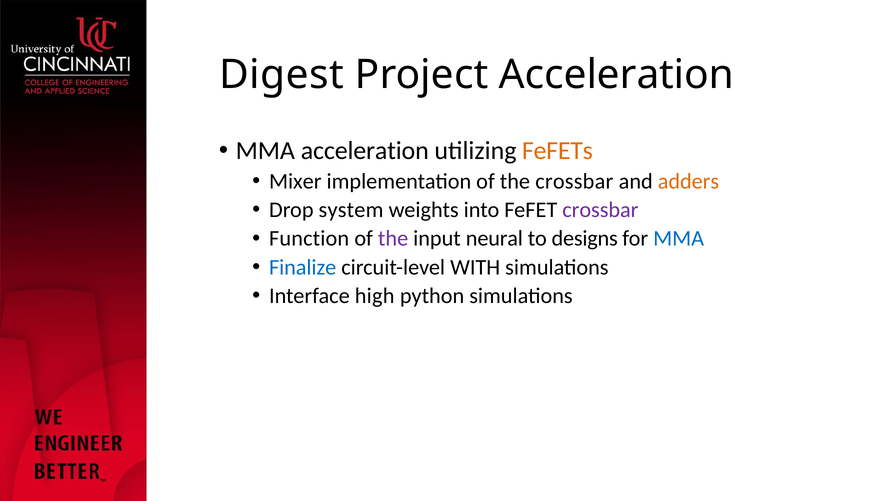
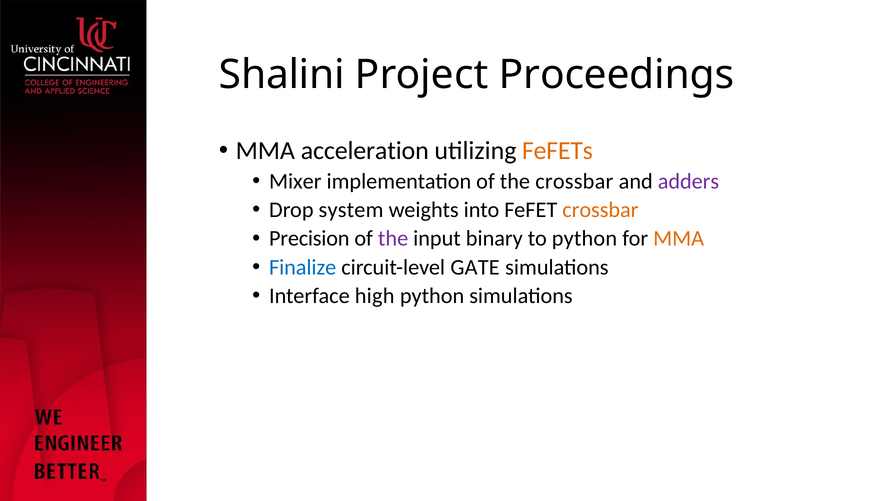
Digest: Digest -> Shalini
Project Acceleration: Acceleration -> Proceedings
adders colour: orange -> purple
crossbar at (600, 210) colour: purple -> orange
Function: Function -> Precision
neural: neural -> binary
to designs: designs -> python
MMA at (679, 239) colour: blue -> orange
WITH: WITH -> GATE
